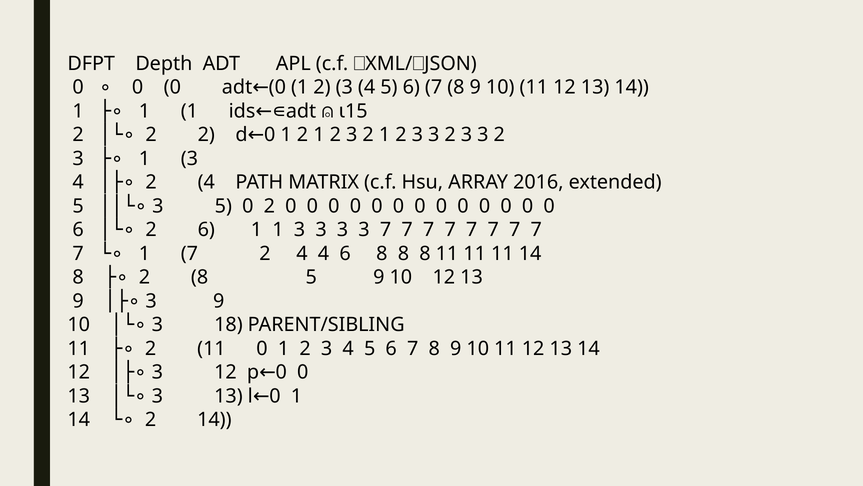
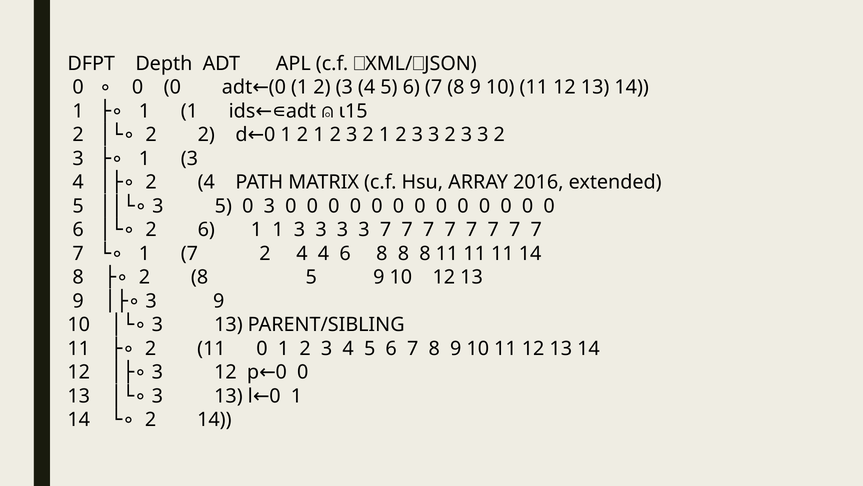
0 2: 2 -> 3
10 3 18: 18 -> 13
